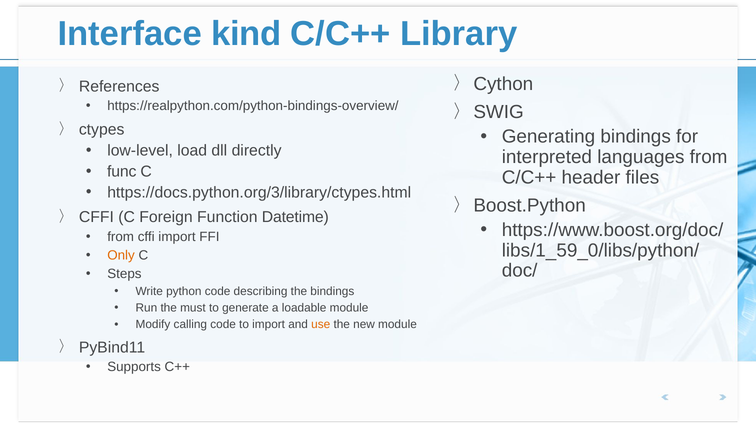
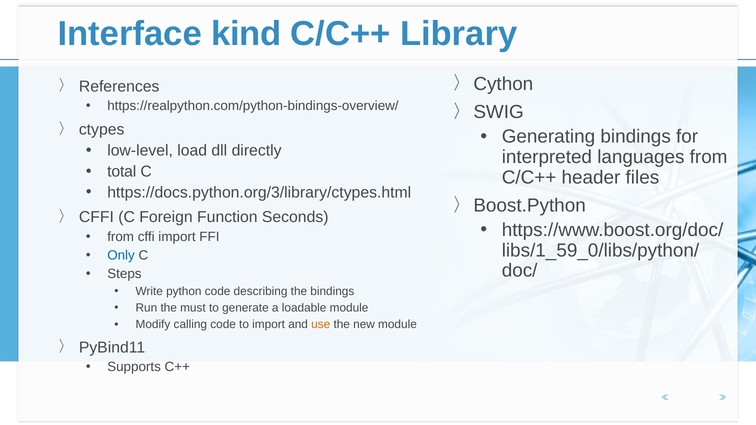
func: func -> total
Datetime: Datetime -> Seconds
Only colour: orange -> blue
